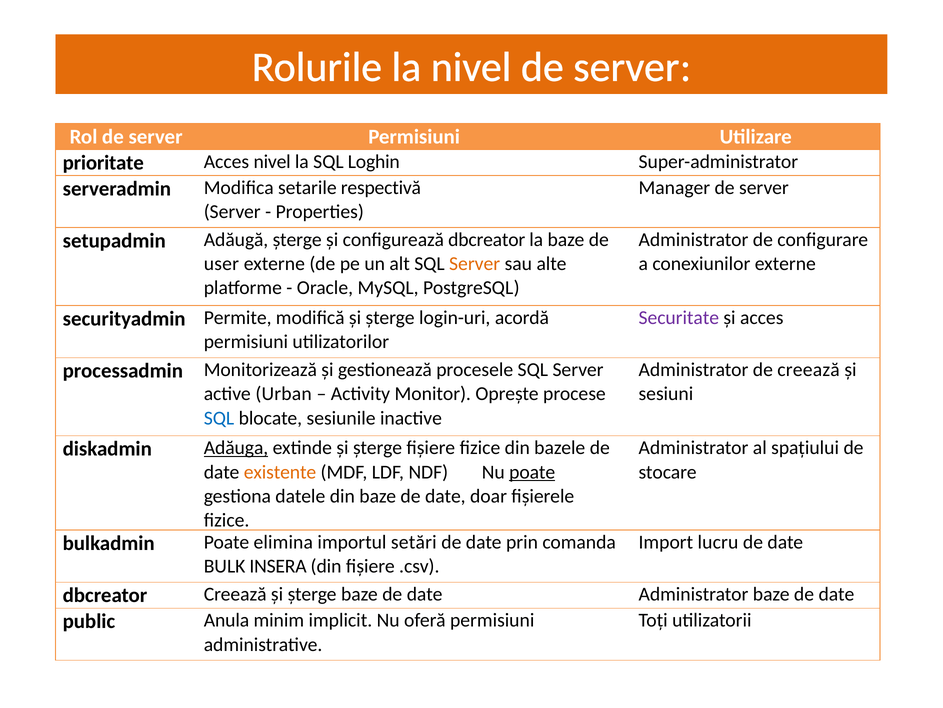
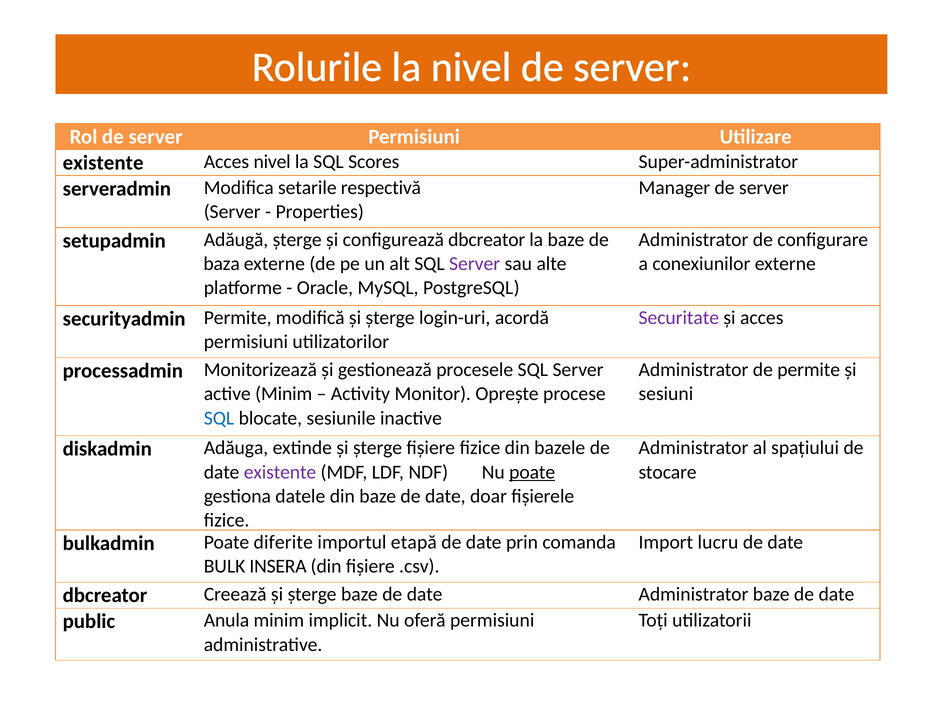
prioritate at (103, 162): prioritate -> existente
Loghin: Loghin -> Scores
user: user -> baza
Server at (475, 264) colour: orange -> purple
de creează: creează -> permite
active Urban: Urban -> Minim
Adăuga underline: present -> none
existente at (280, 472) colour: orange -> purple
elimina: elimina -> diferite
setări: setări -> etapă
